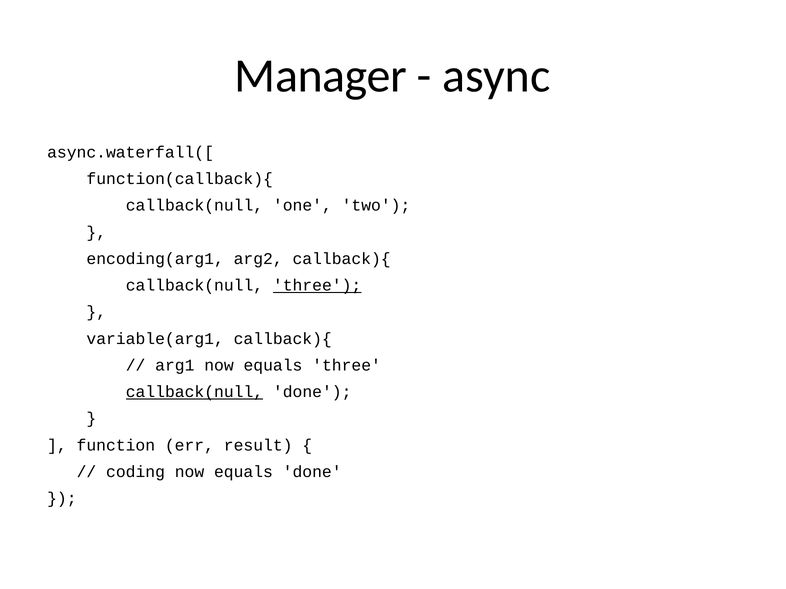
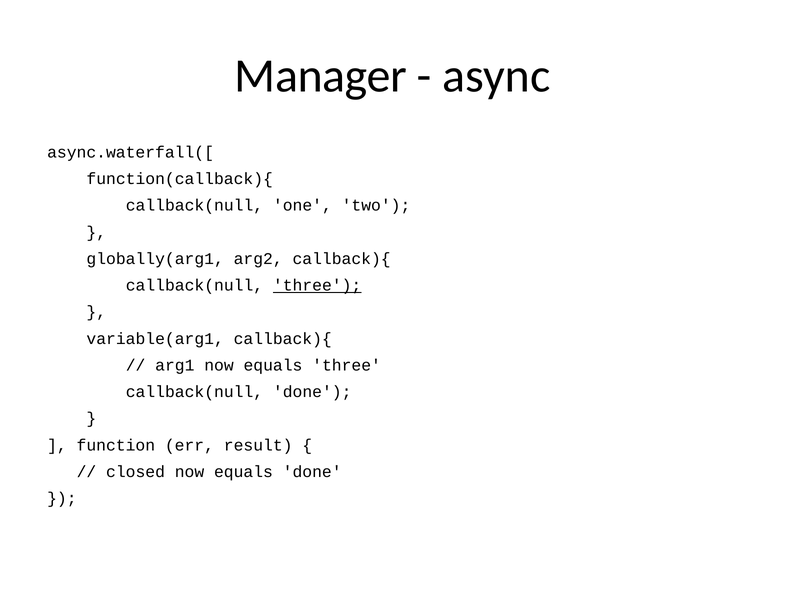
encoding(arg1: encoding(arg1 -> globally(arg1
callback(null at (194, 392) underline: present -> none
coding: coding -> closed
